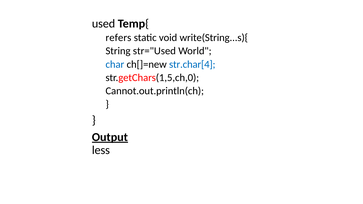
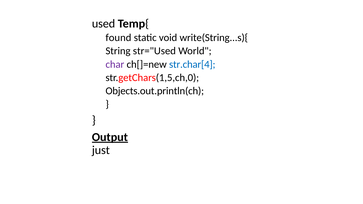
refers: refers -> found
char colour: blue -> purple
Cannot.out.println(ch: Cannot.out.println(ch -> Objects.out.println(ch
less: less -> just
